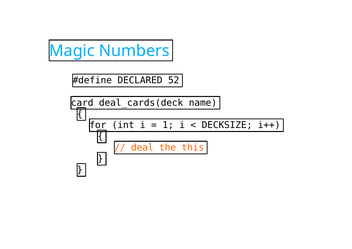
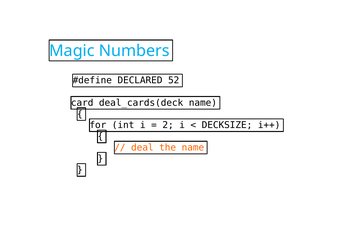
1: 1 -> 2
the this: this -> name
